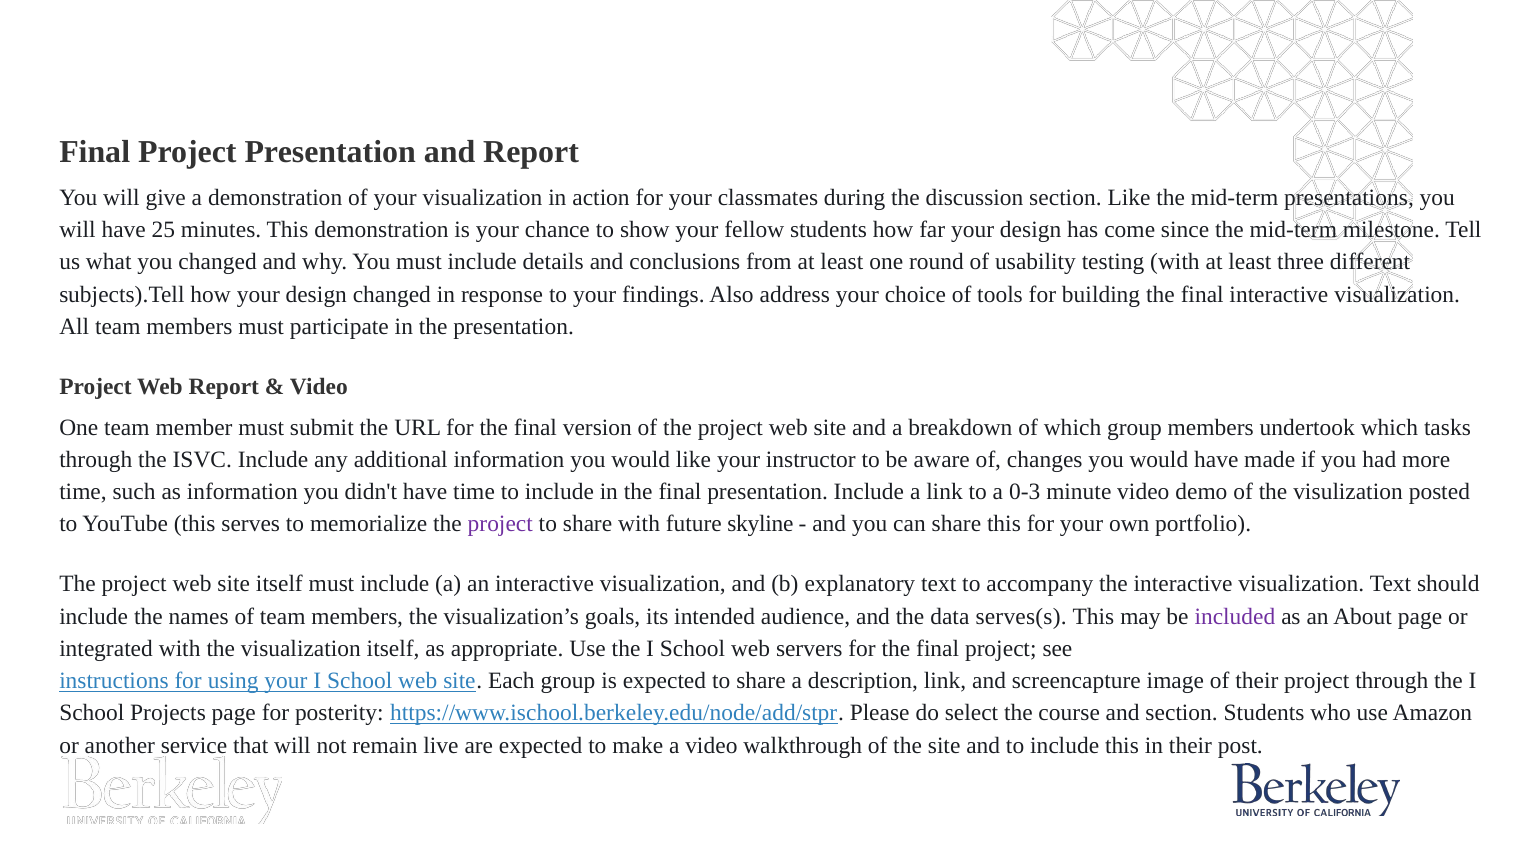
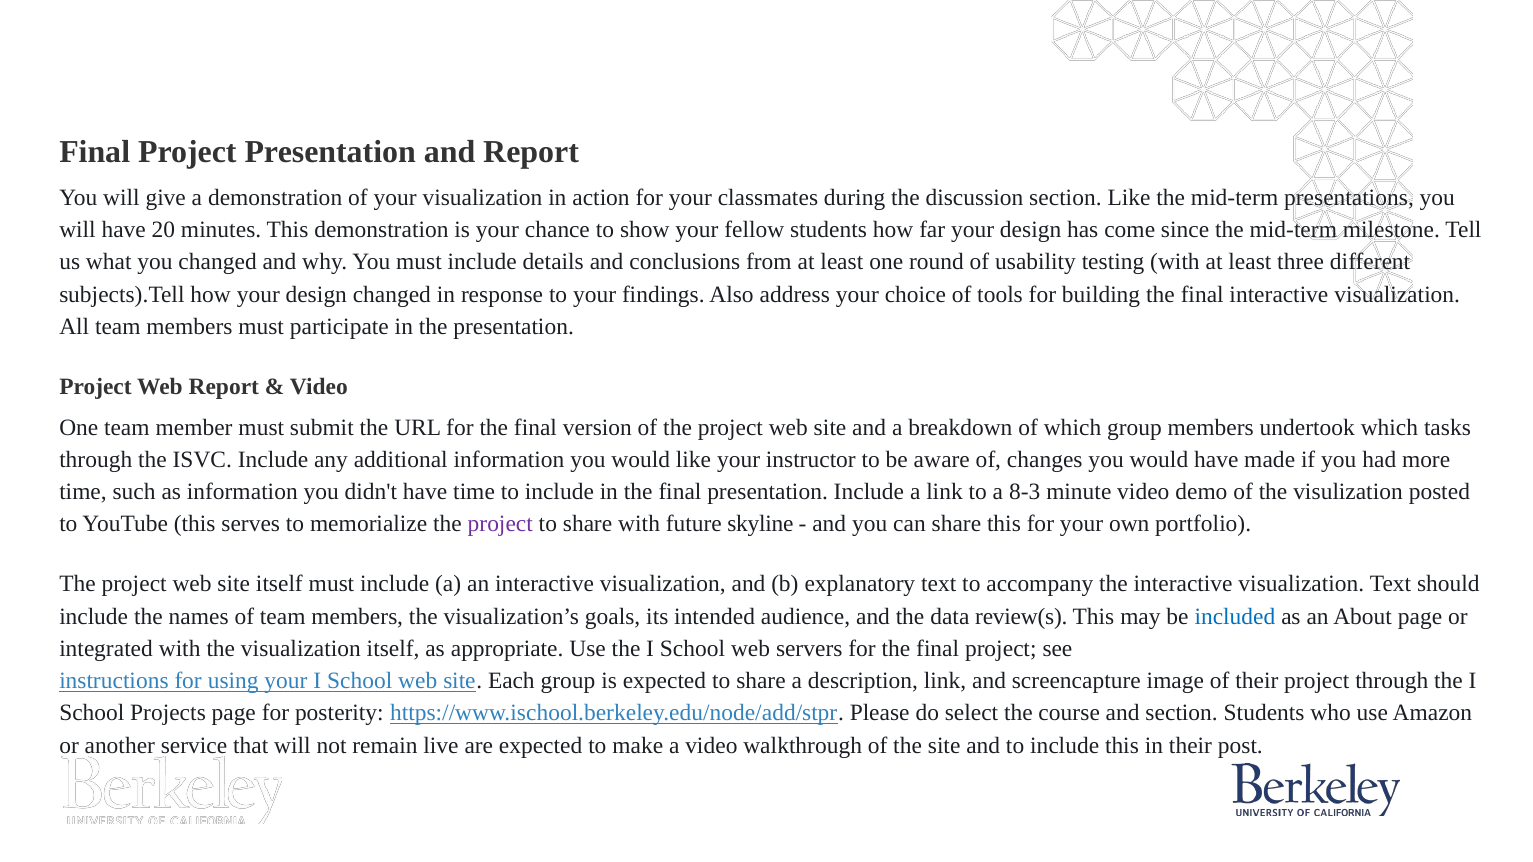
25: 25 -> 20
0-3: 0-3 -> 8-3
serves(s: serves(s -> review(s
included colour: purple -> blue
